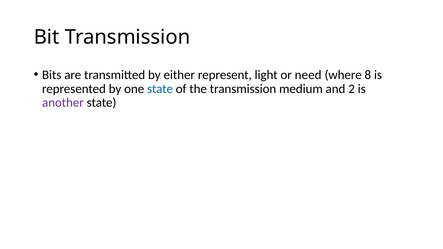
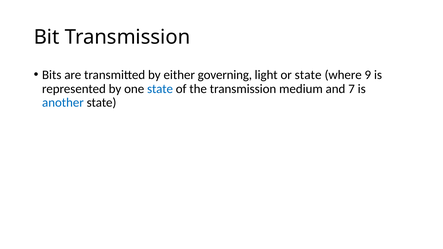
represent: represent -> governing
or need: need -> state
8: 8 -> 9
2: 2 -> 7
another colour: purple -> blue
